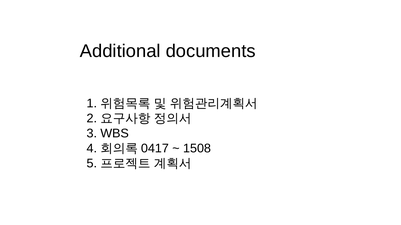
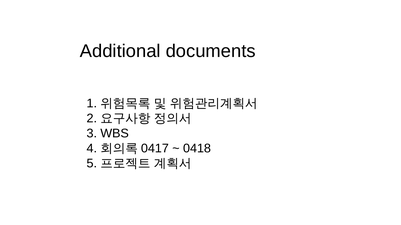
1508: 1508 -> 0418
